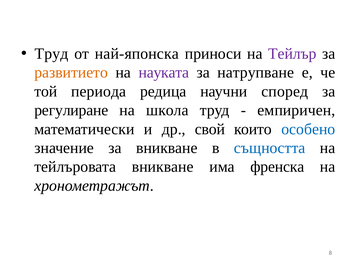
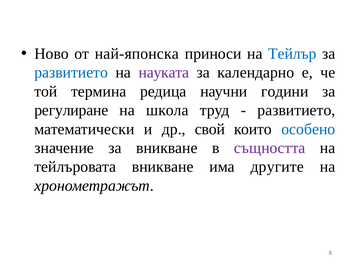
Труд at (52, 54): Труд -> Ново
Тейлър colour: purple -> blue
развитието at (71, 72) colour: orange -> blue
натрупване: натрупване -> календарно
периода: периода -> термина
според: според -> години
емпиричен at (296, 110): емпиричен -> развитието
същността colour: blue -> purple
френска: френска -> другите
